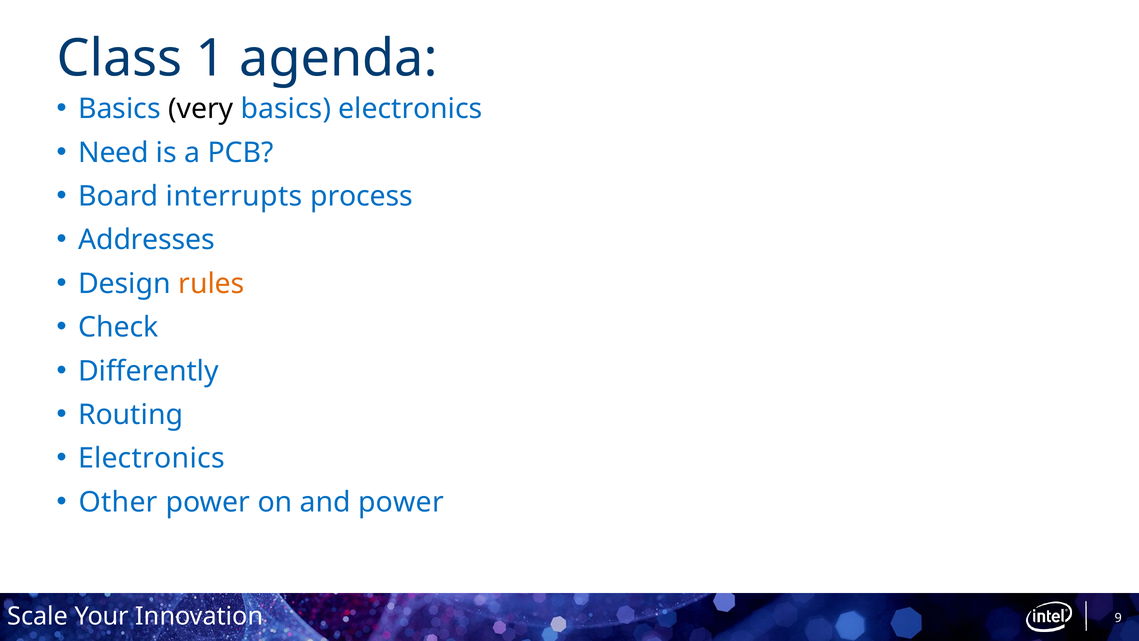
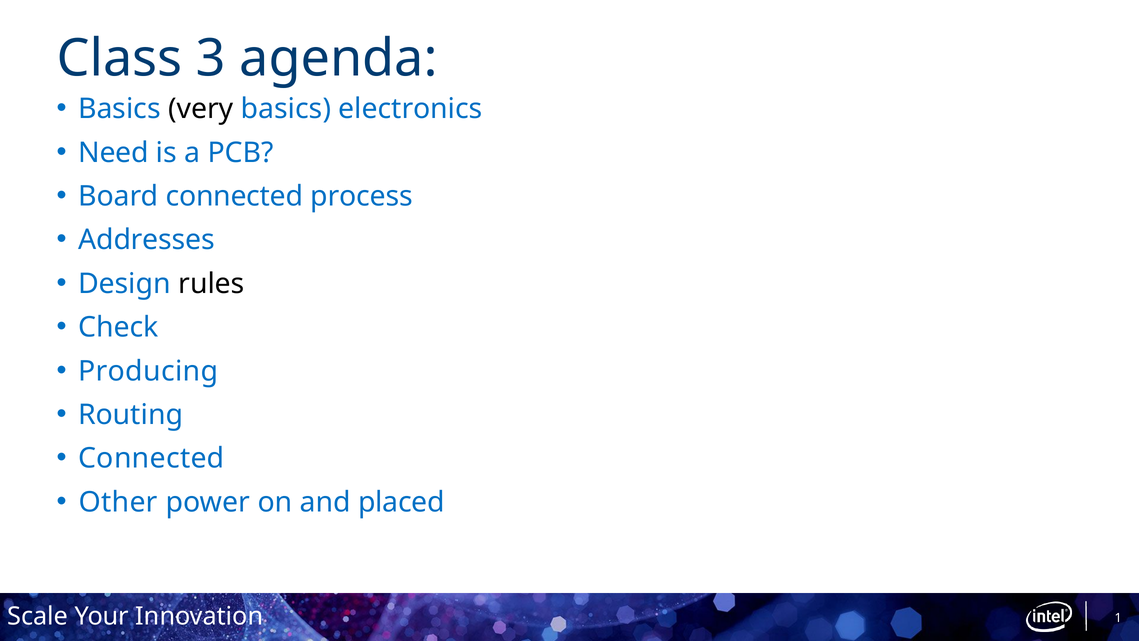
1: 1 -> 3
Board interrupts: interrupts -> connected
rules colour: orange -> black
Differently: Differently -> Producing
Electronics at (151, 458): Electronics -> Connected
and power: power -> placed
9: 9 -> 1
